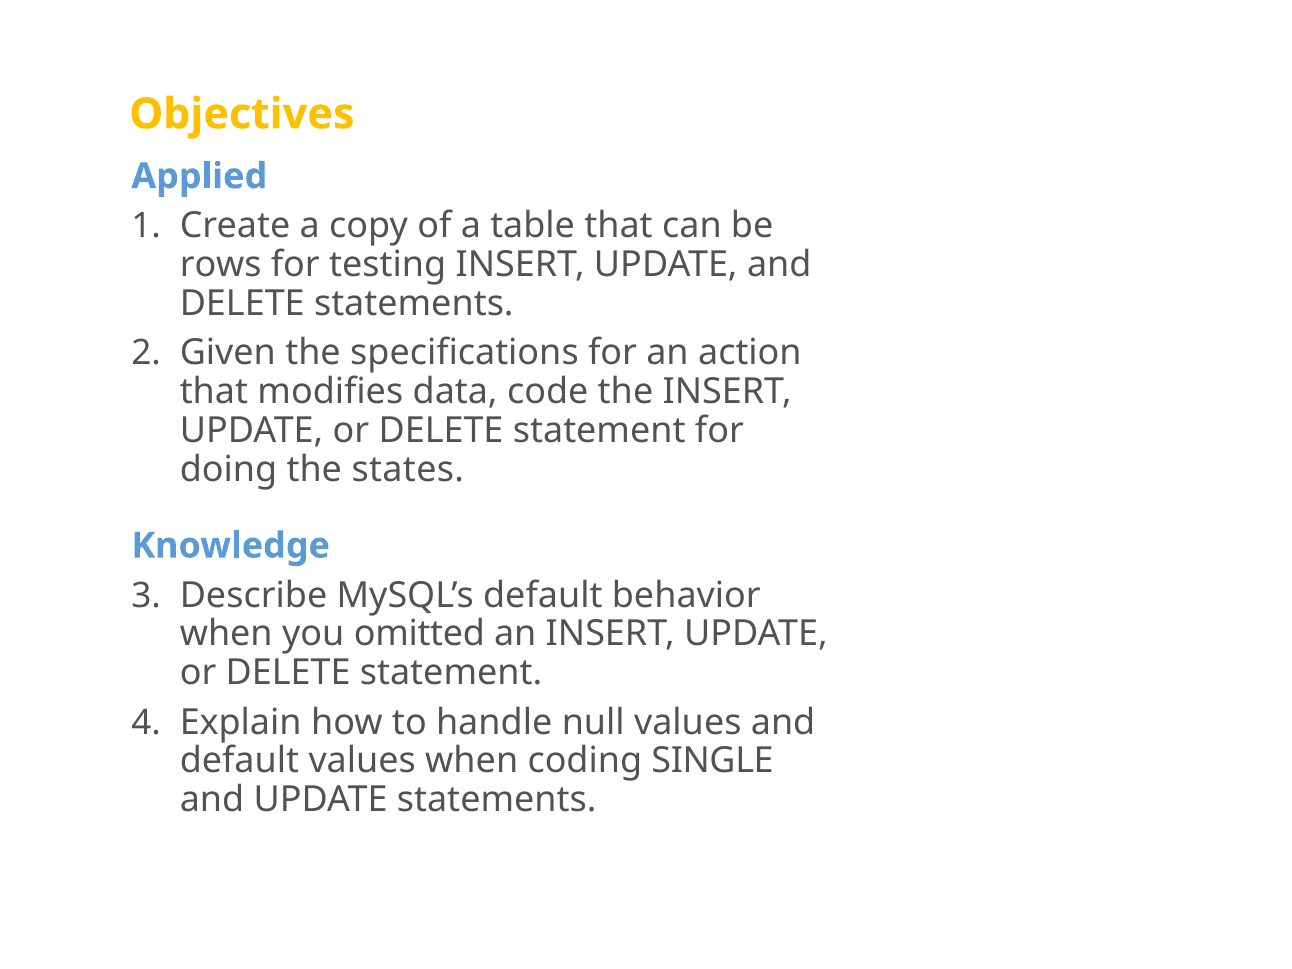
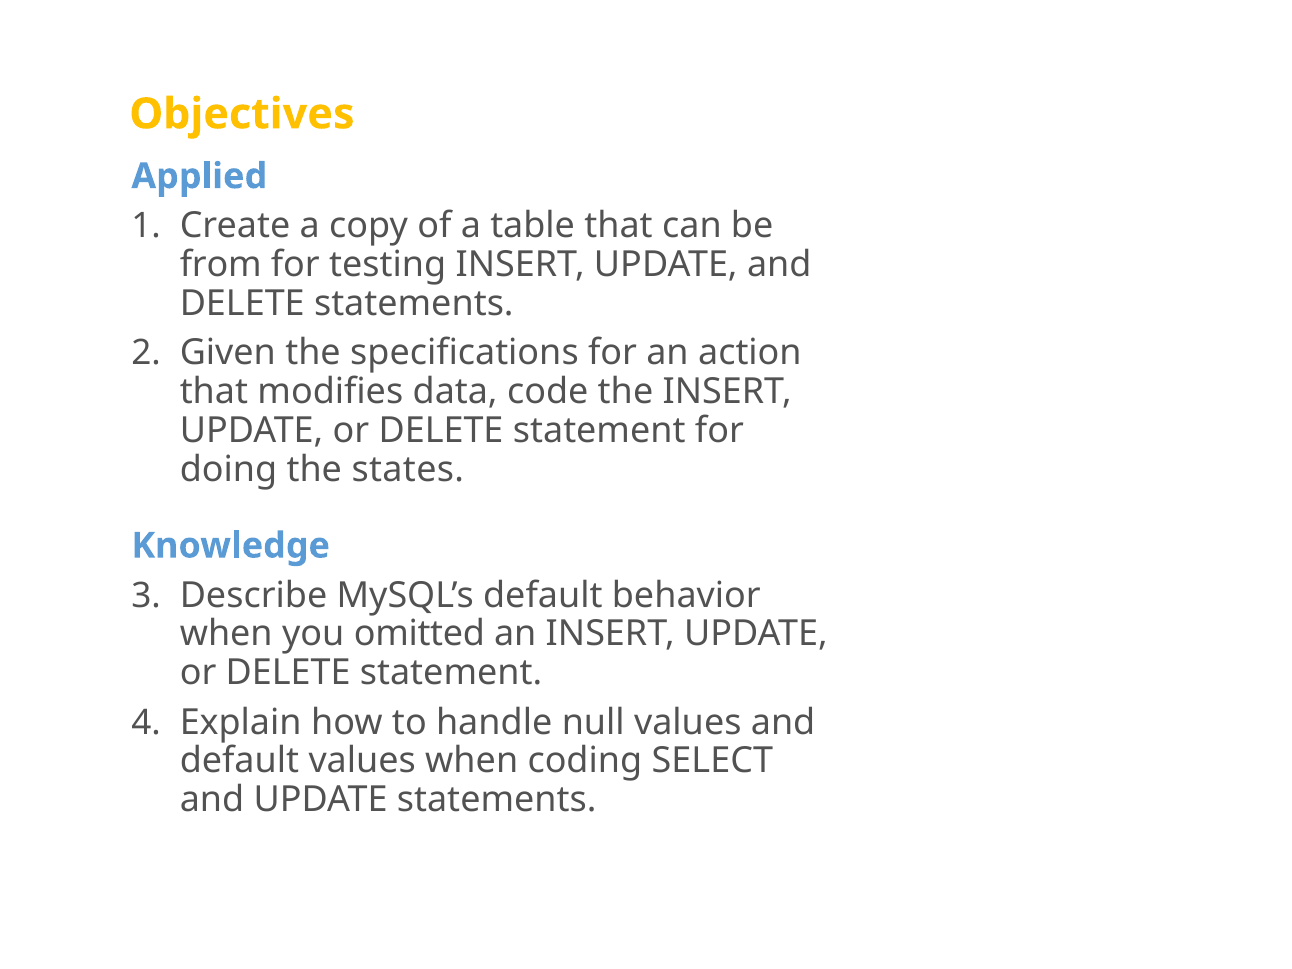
rows: rows -> from
SINGLE: SINGLE -> SELECT
